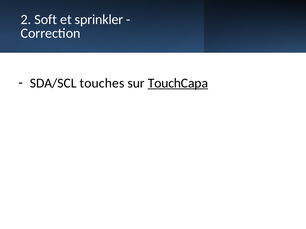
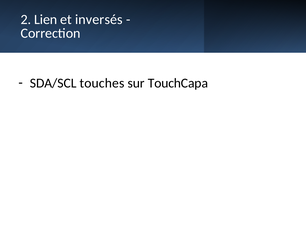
Soft: Soft -> Lien
sprinkler: sprinkler -> inversés
TouchCapa underline: present -> none
